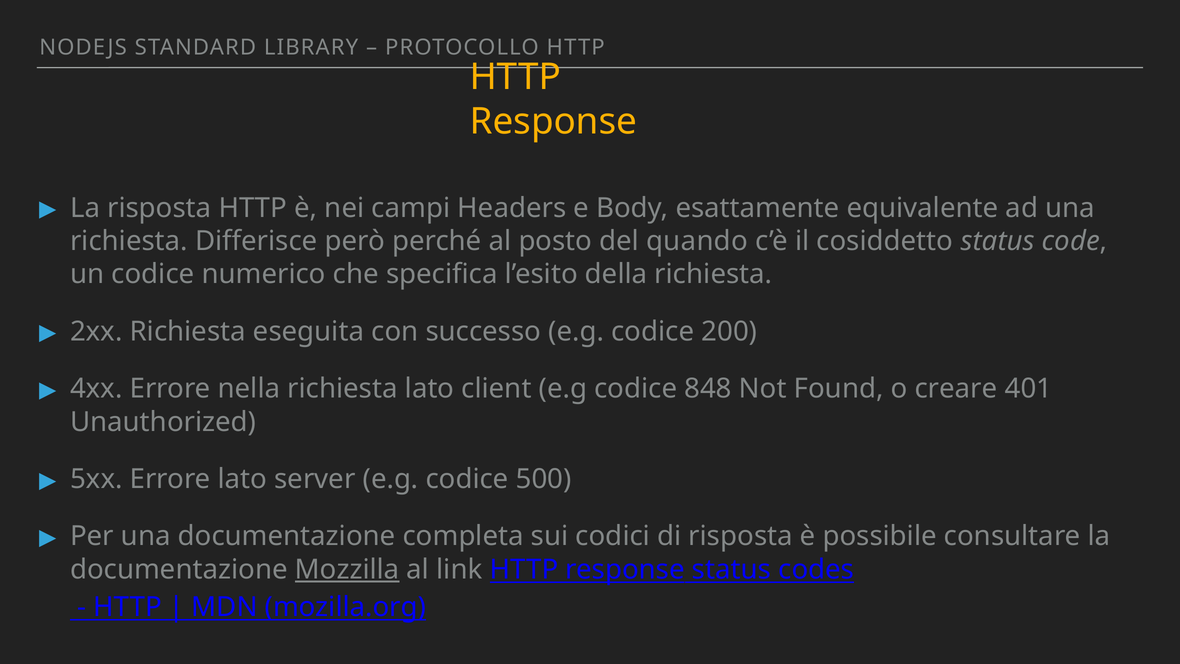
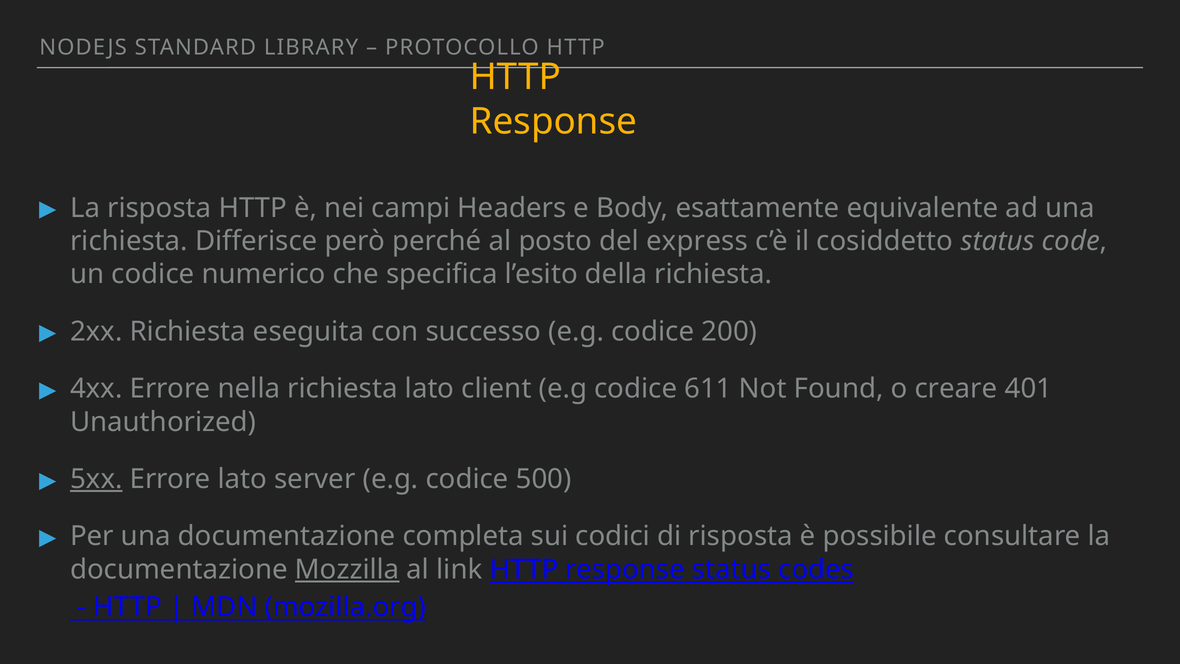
quando: quando -> express
848: 848 -> 611
5xx underline: none -> present
